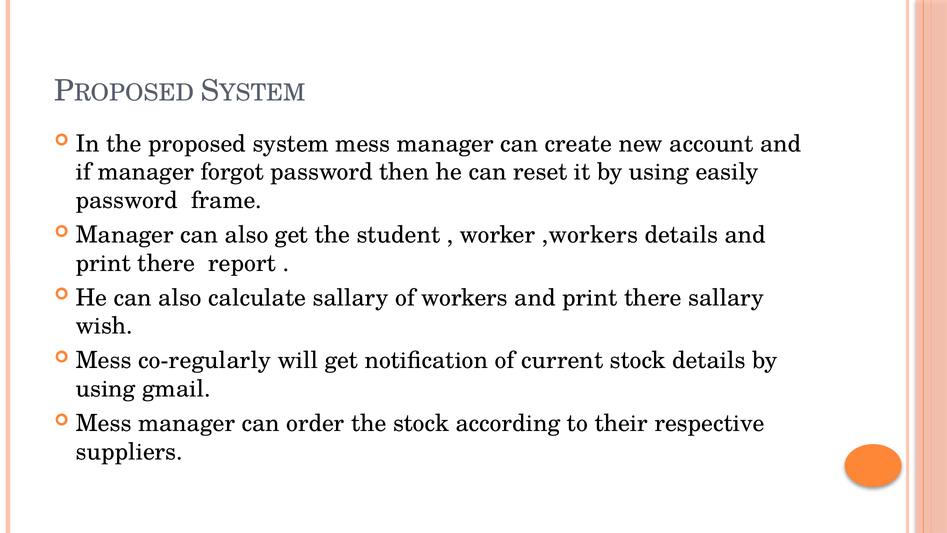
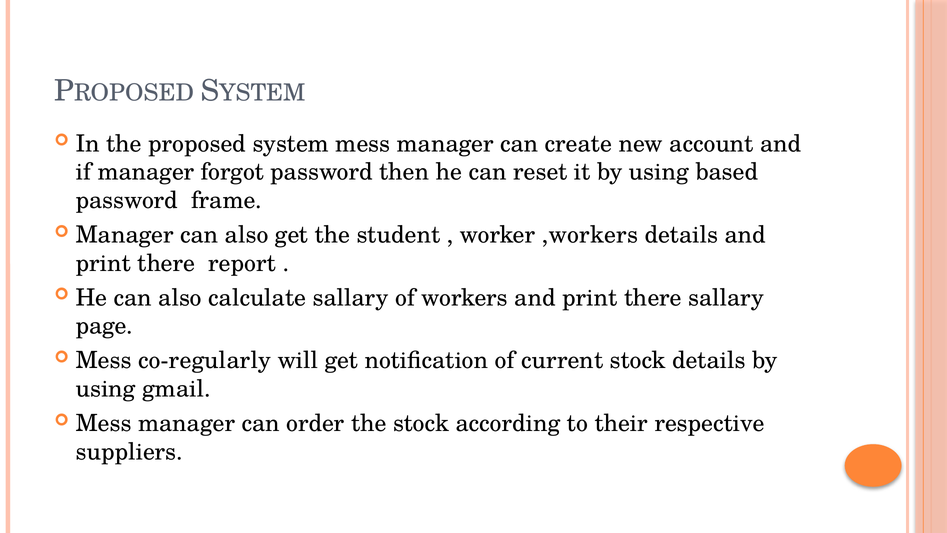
easily: easily -> based
wish: wish -> page
